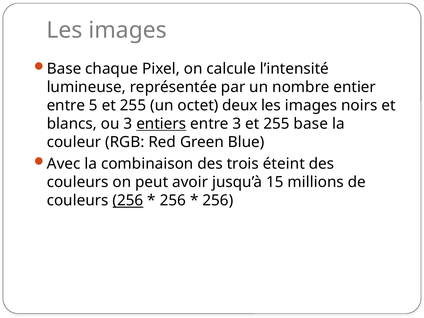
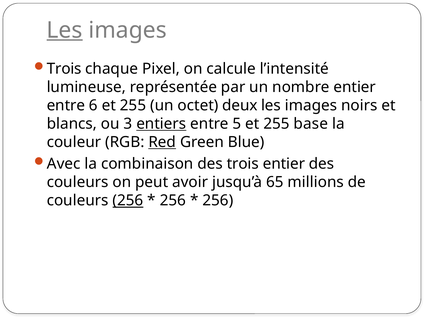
Les at (65, 30) underline: none -> present
Base at (64, 69): Base -> Trois
5: 5 -> 6
entre 3: 3 -> 5
Red underline: none -> present
trois éteint: éteint -> entier
15: 15 -> 65
